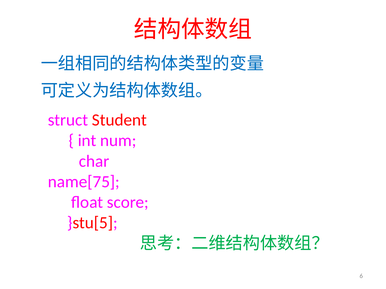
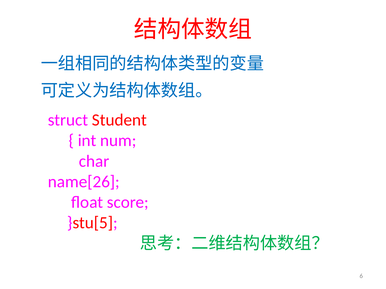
name[75: name[75 -> name[26
